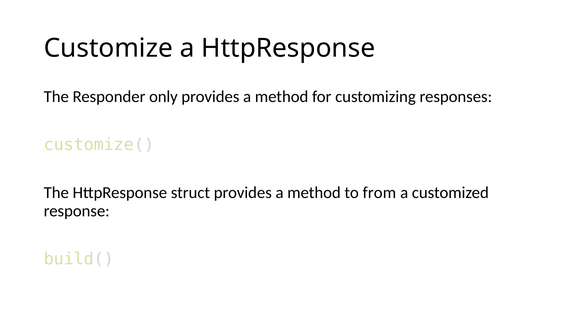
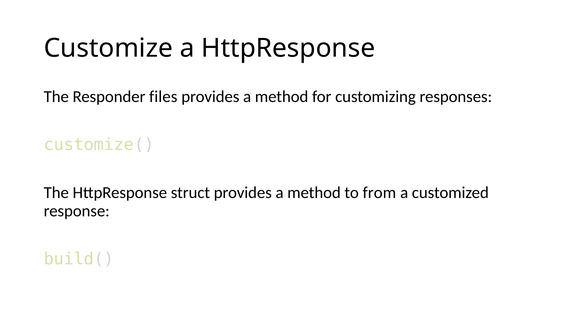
only: only -> files
